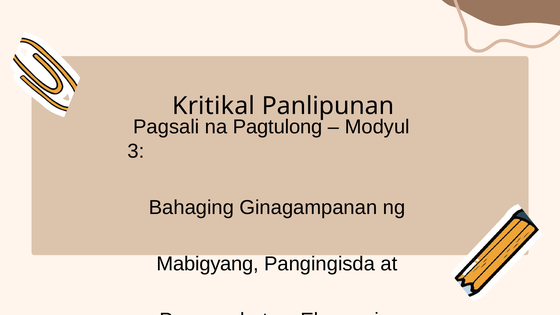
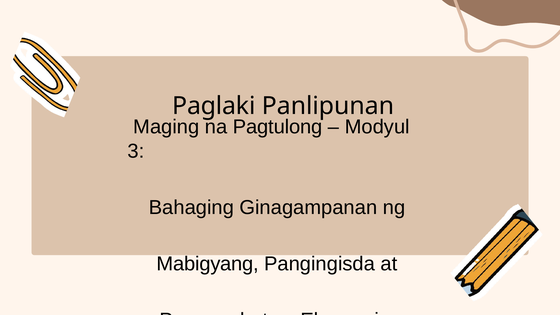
Kritikal: Kritikal -> Paglaki
Pagsali: Pagsali -> Maging
